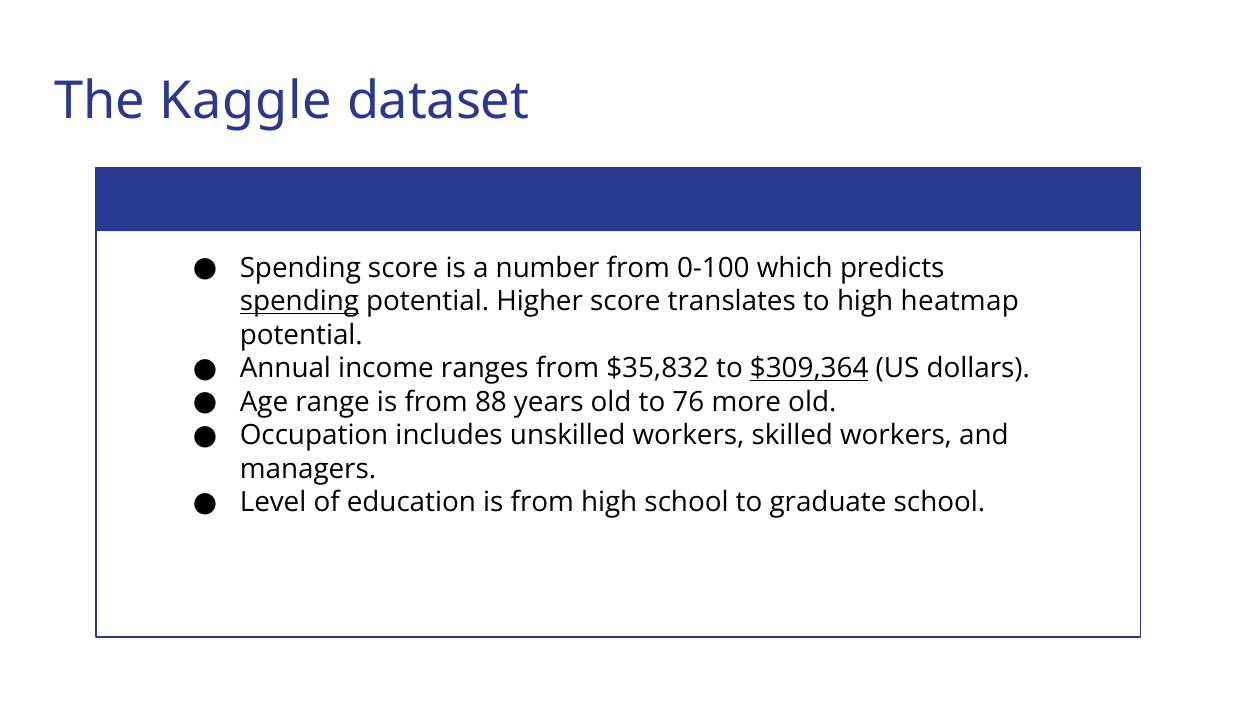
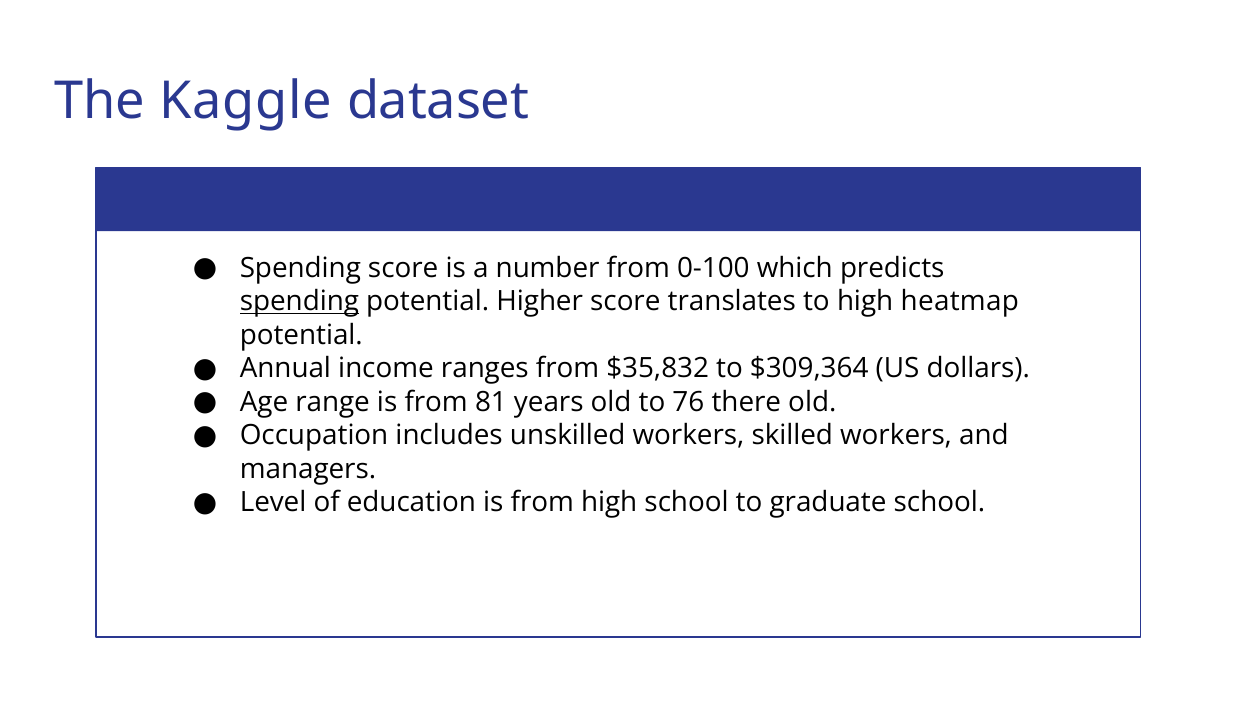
$309,364 underline: present -> none
88: 88 -> 81
more: more -> there
